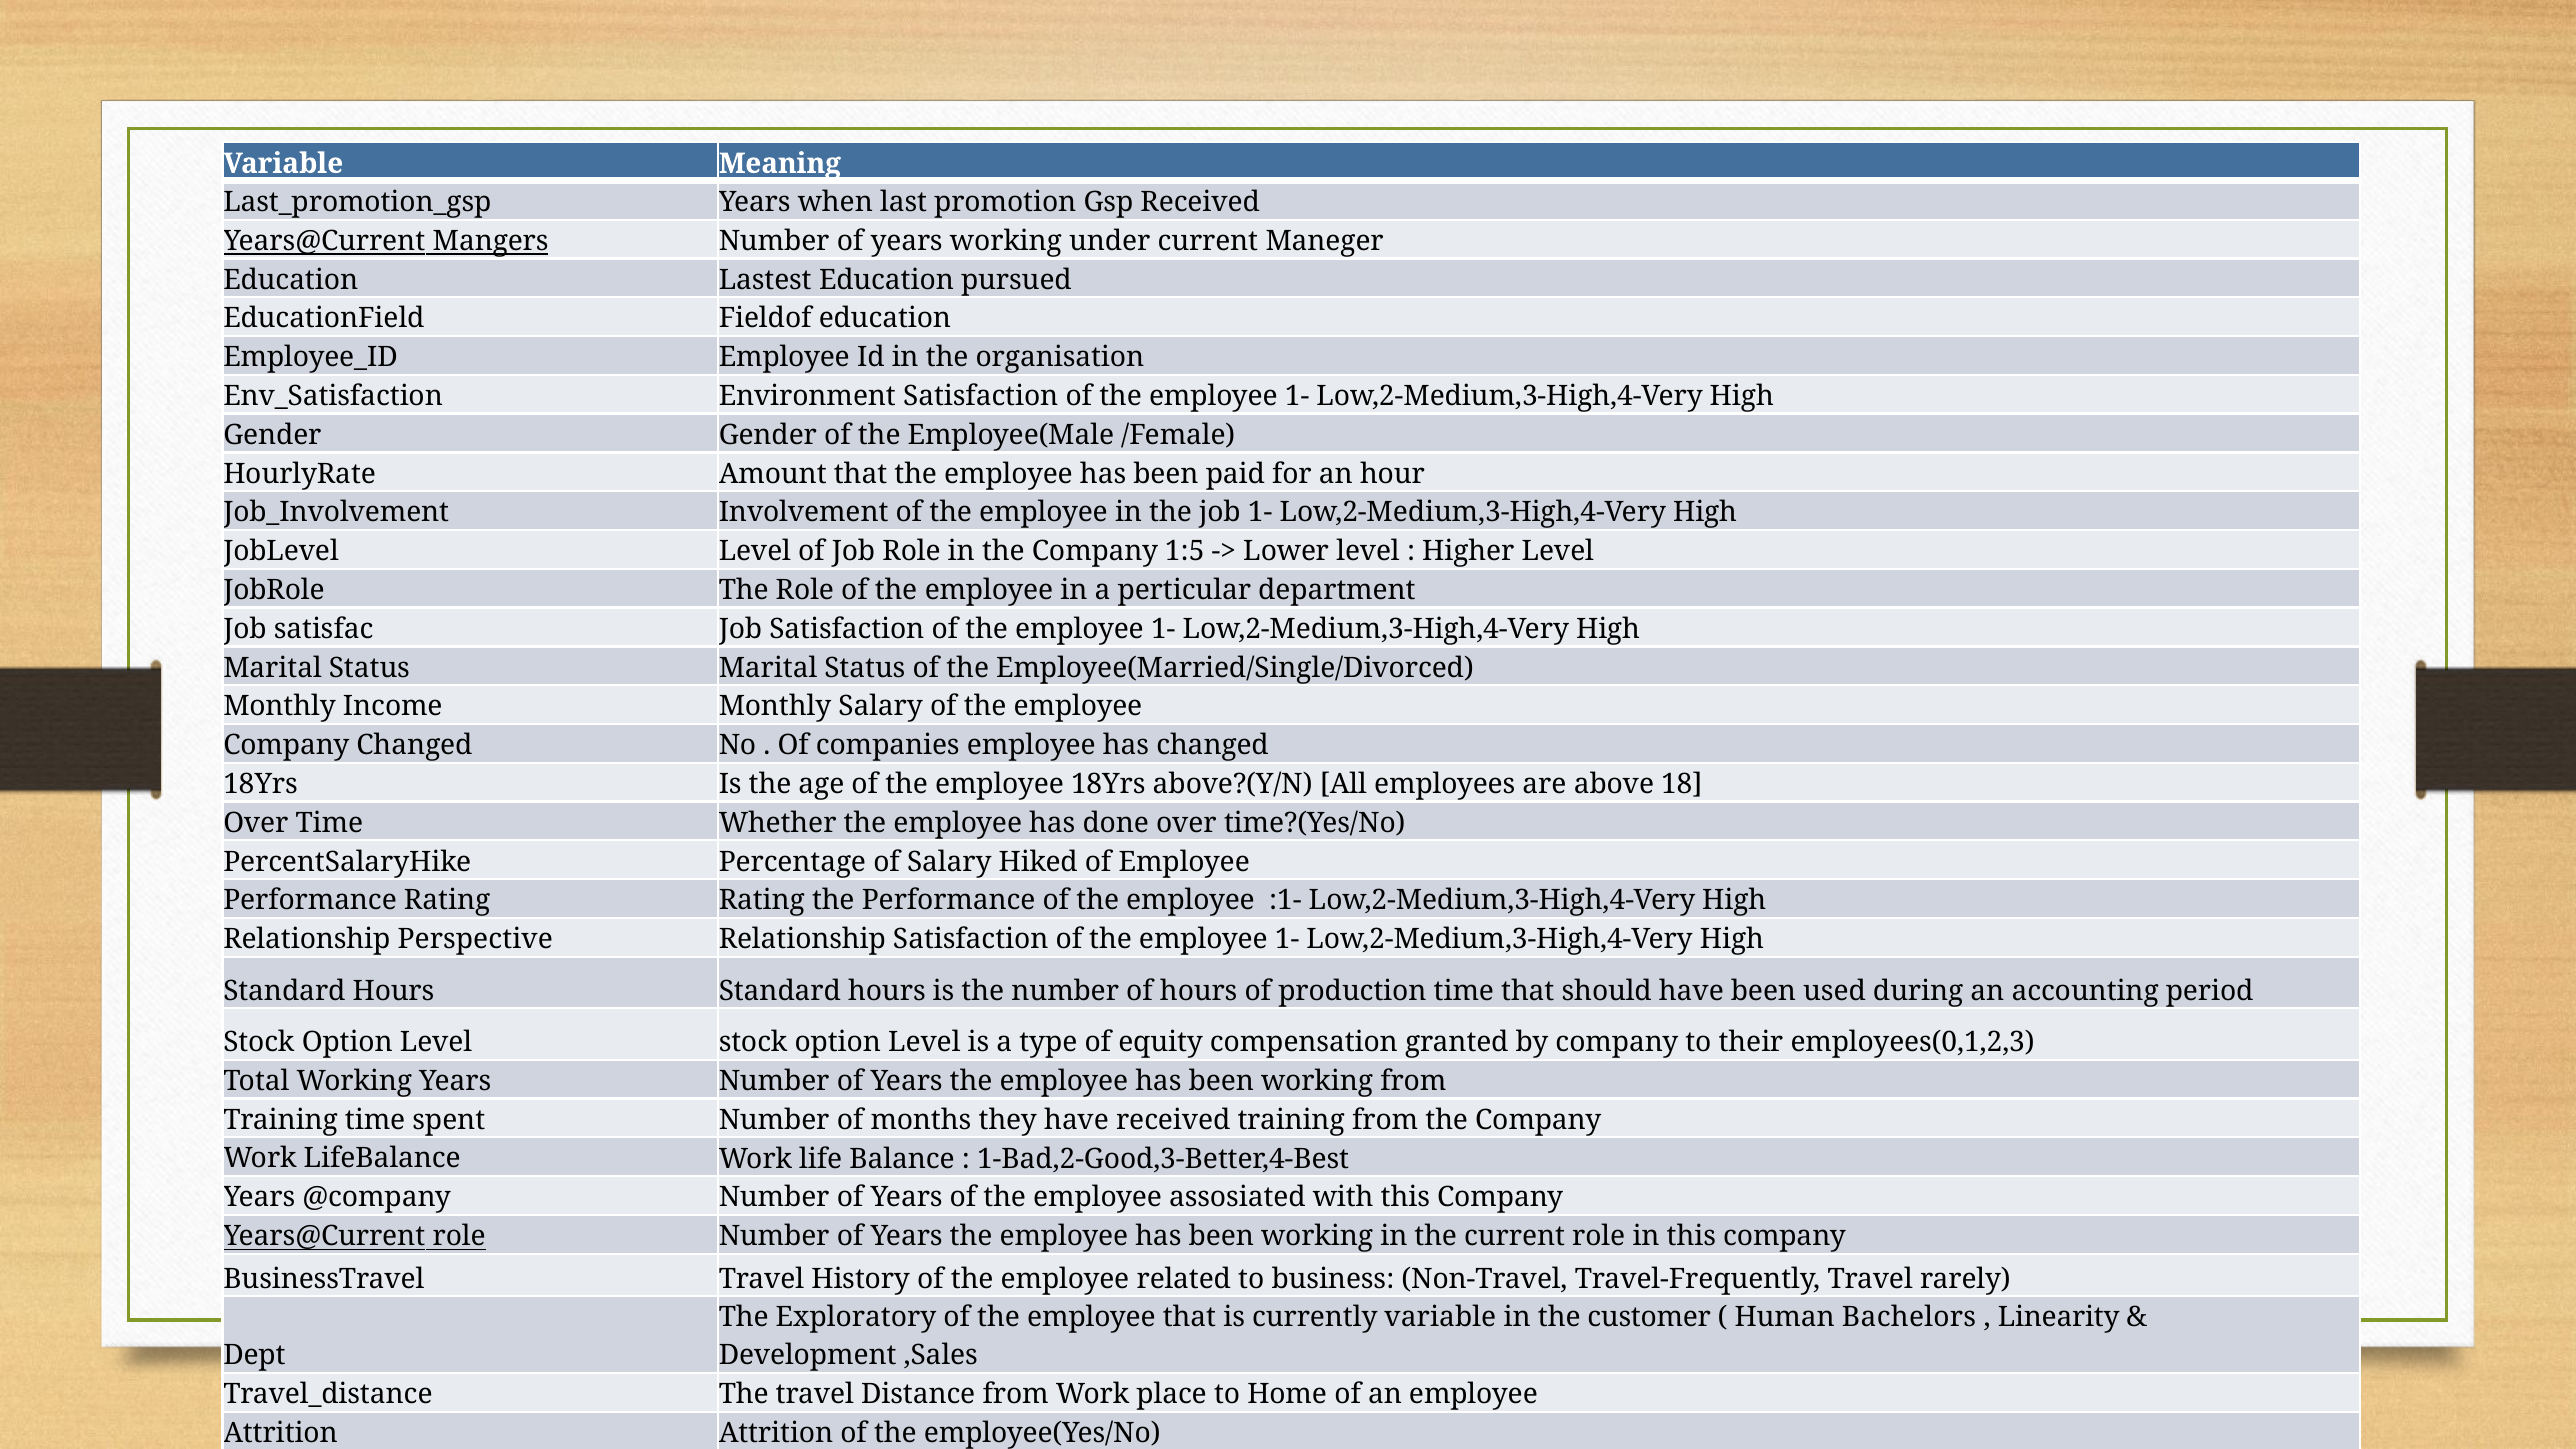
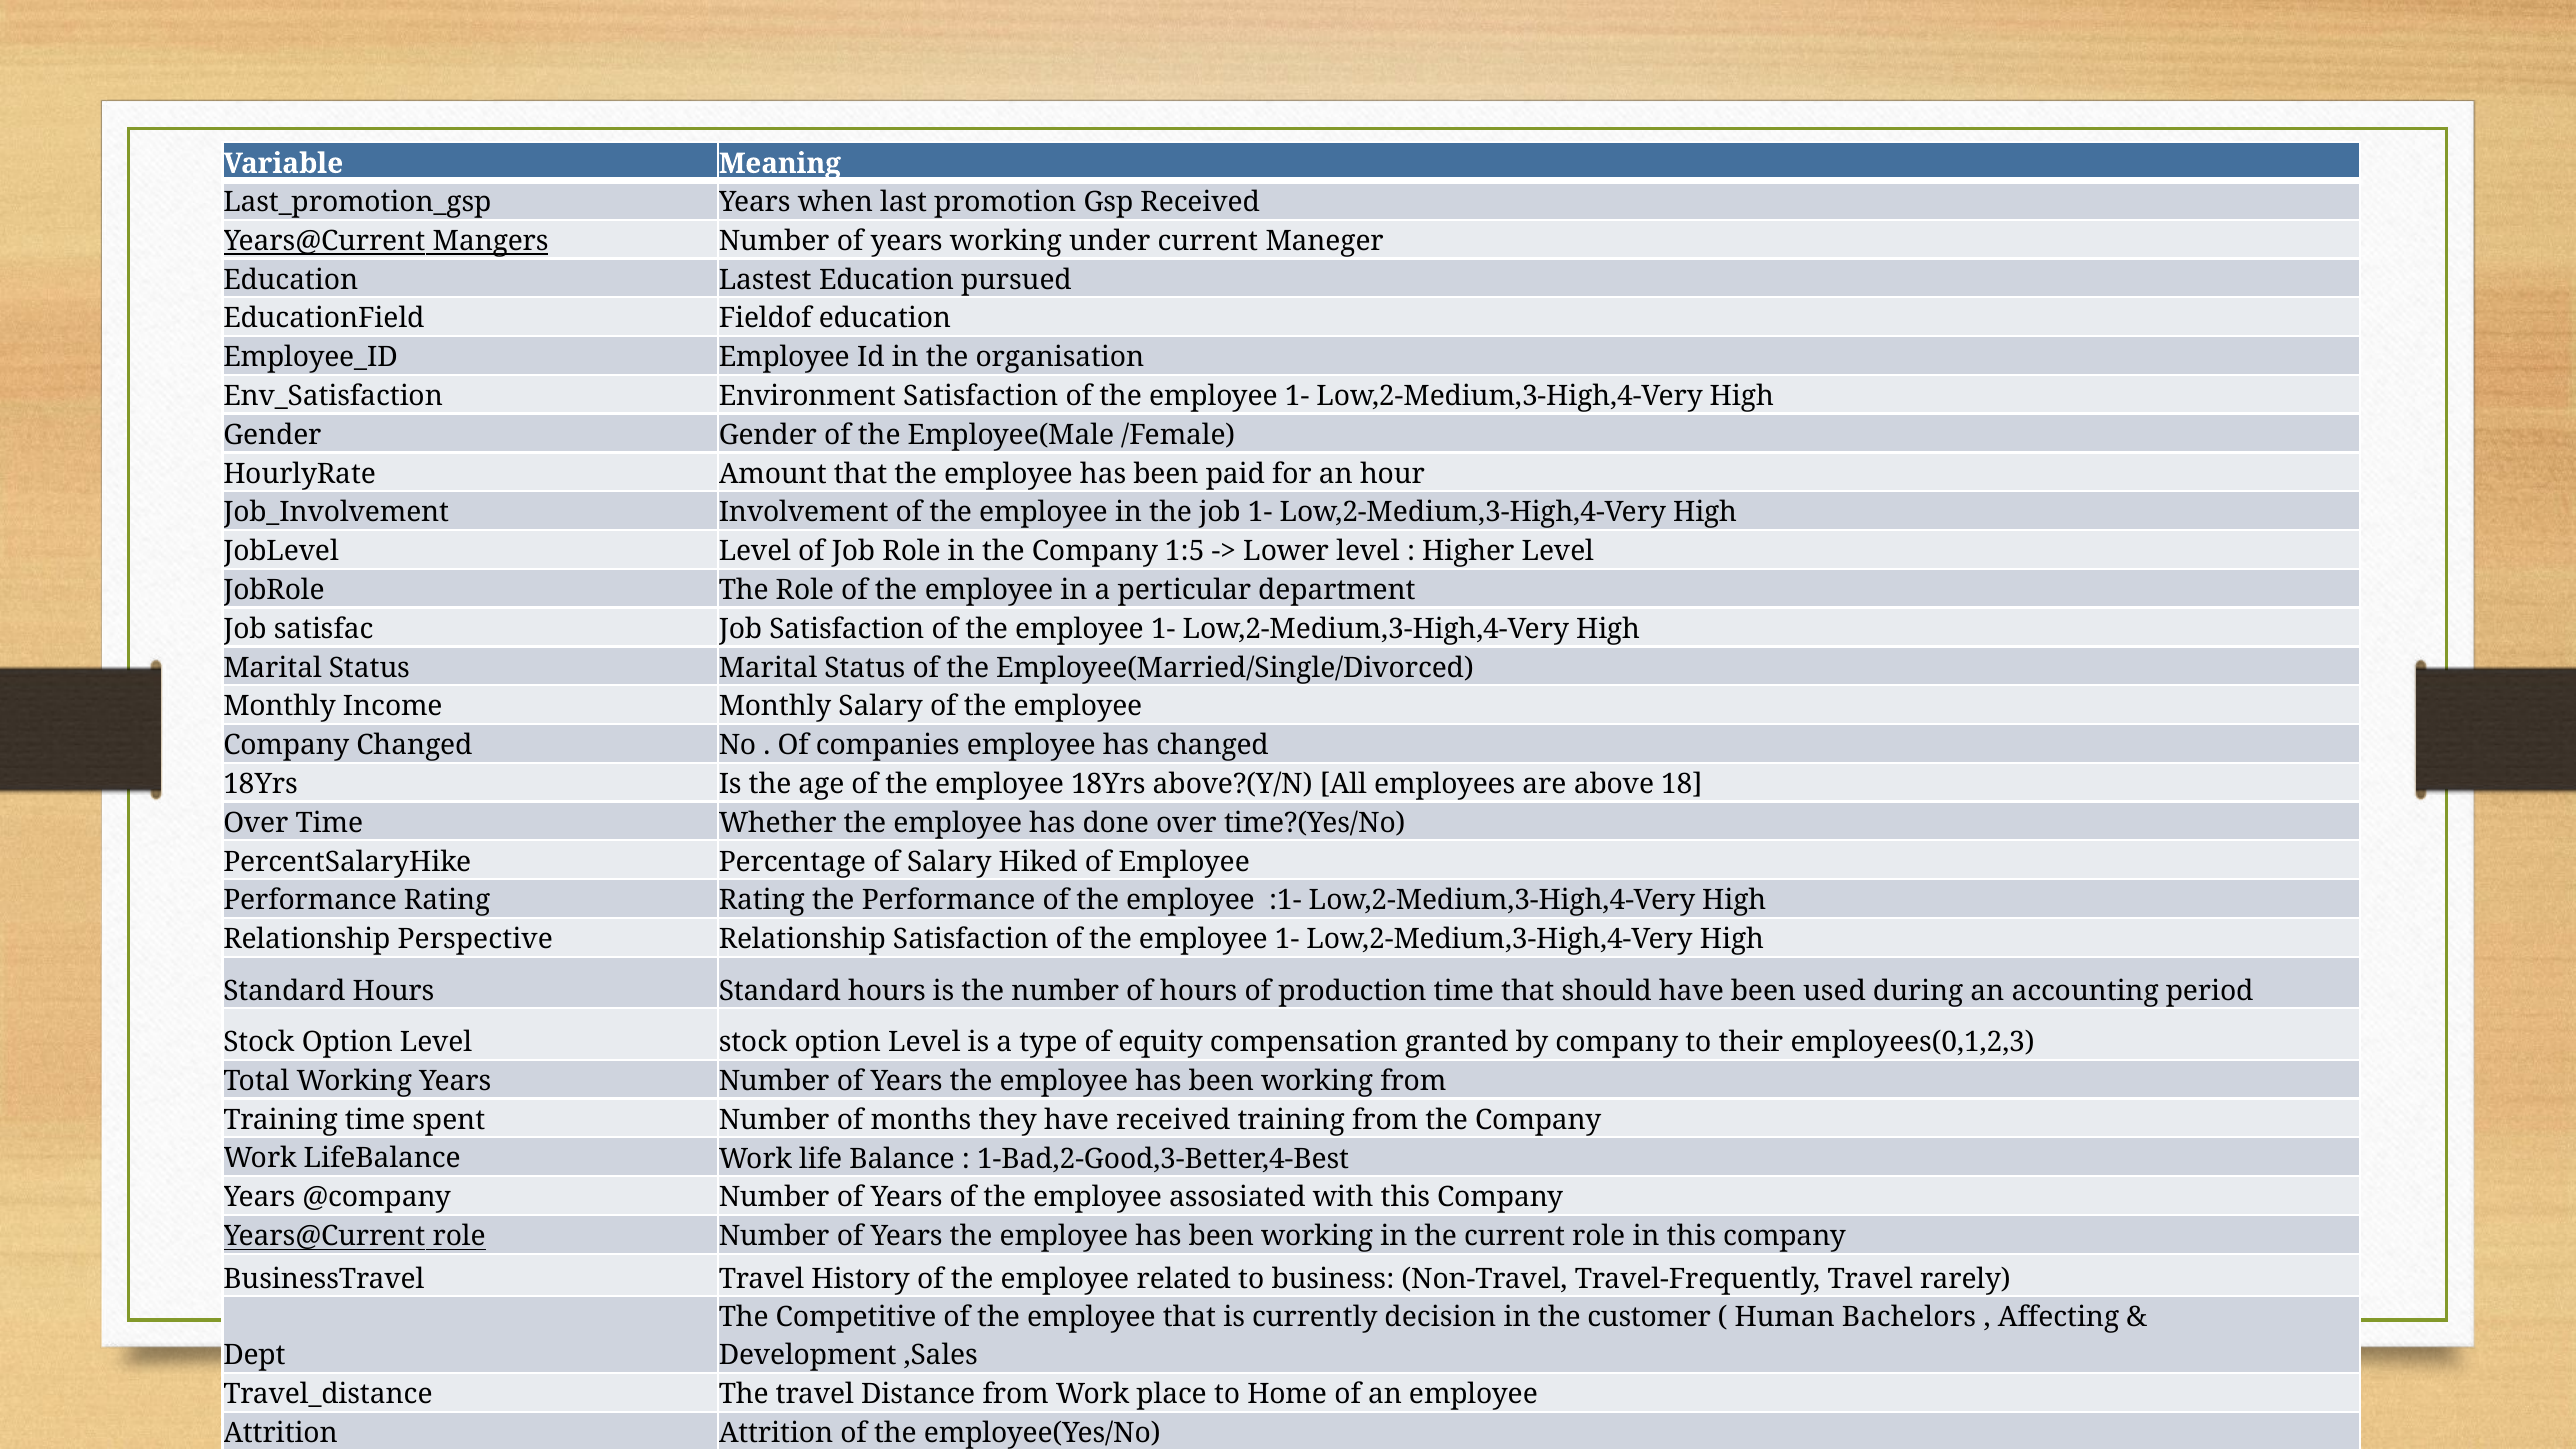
Exploratory: Exploratory -> Competitive
currently variable: variable -> decision
Linearity: Linearity -> Affecting
